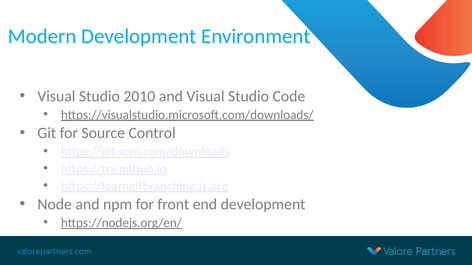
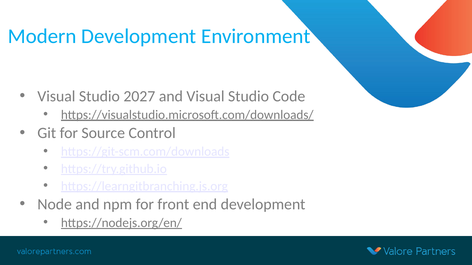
2010: 2010 -> 2027
